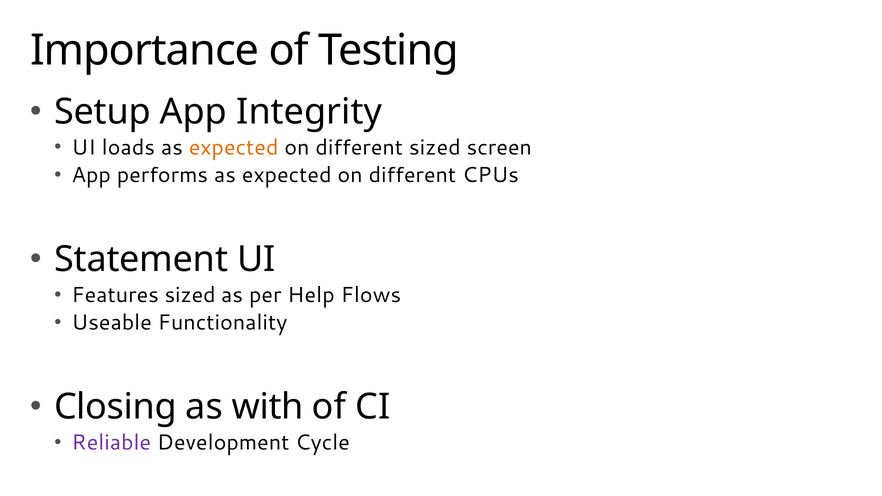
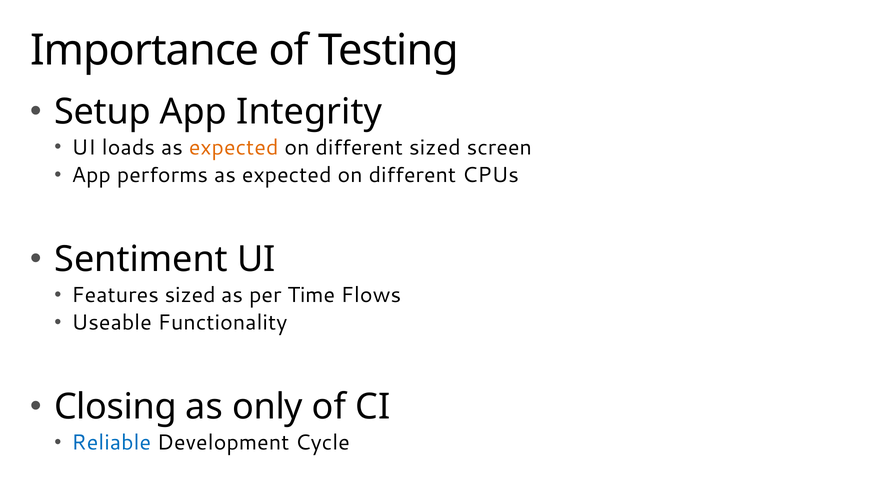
Statement: Statement -> Sentiment
Help: Help -> Time
with: with -> only
Reliable colour: purple -> blue
